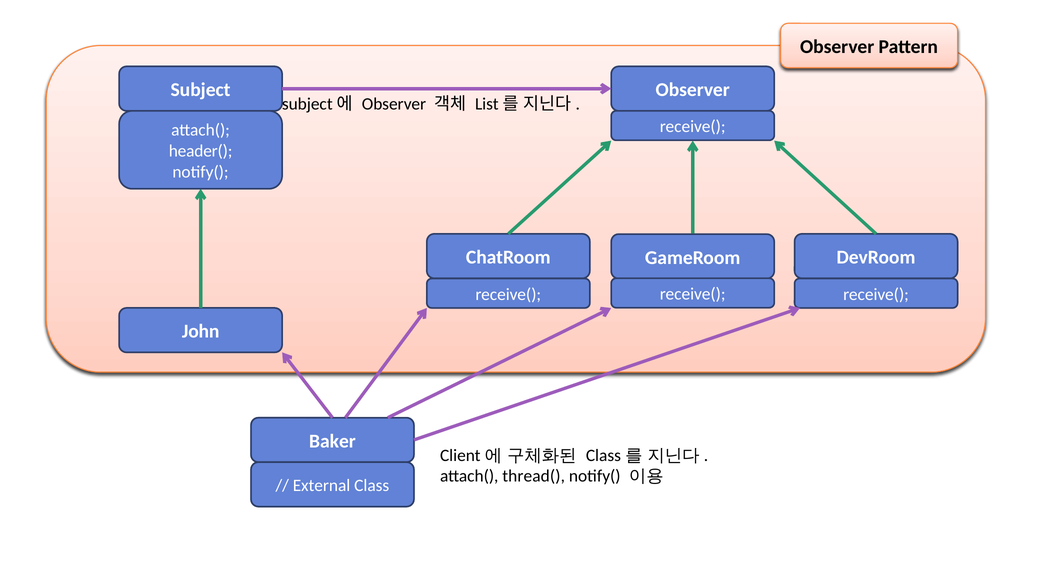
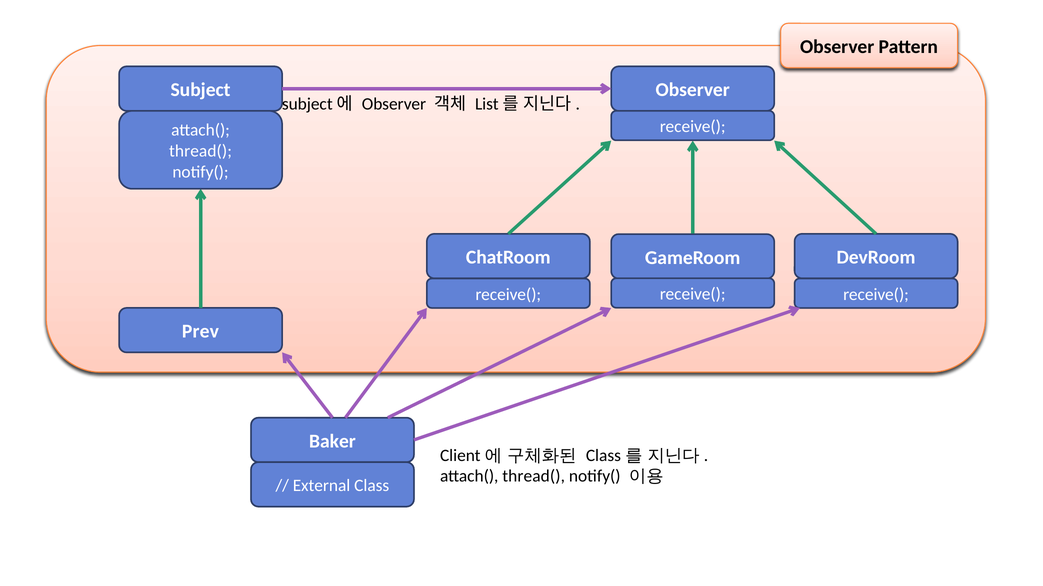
header( at (201, 151): header( -> thread(
John: John -> Prev
